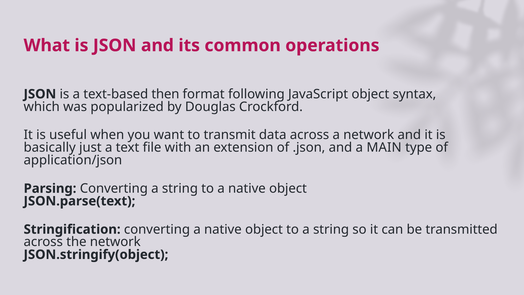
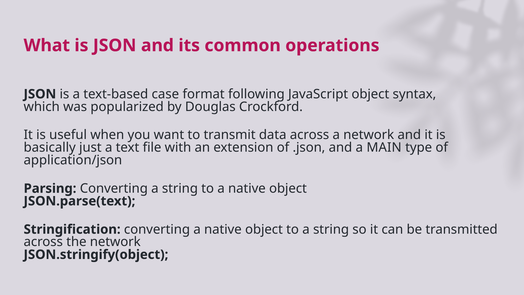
then: then -> case
